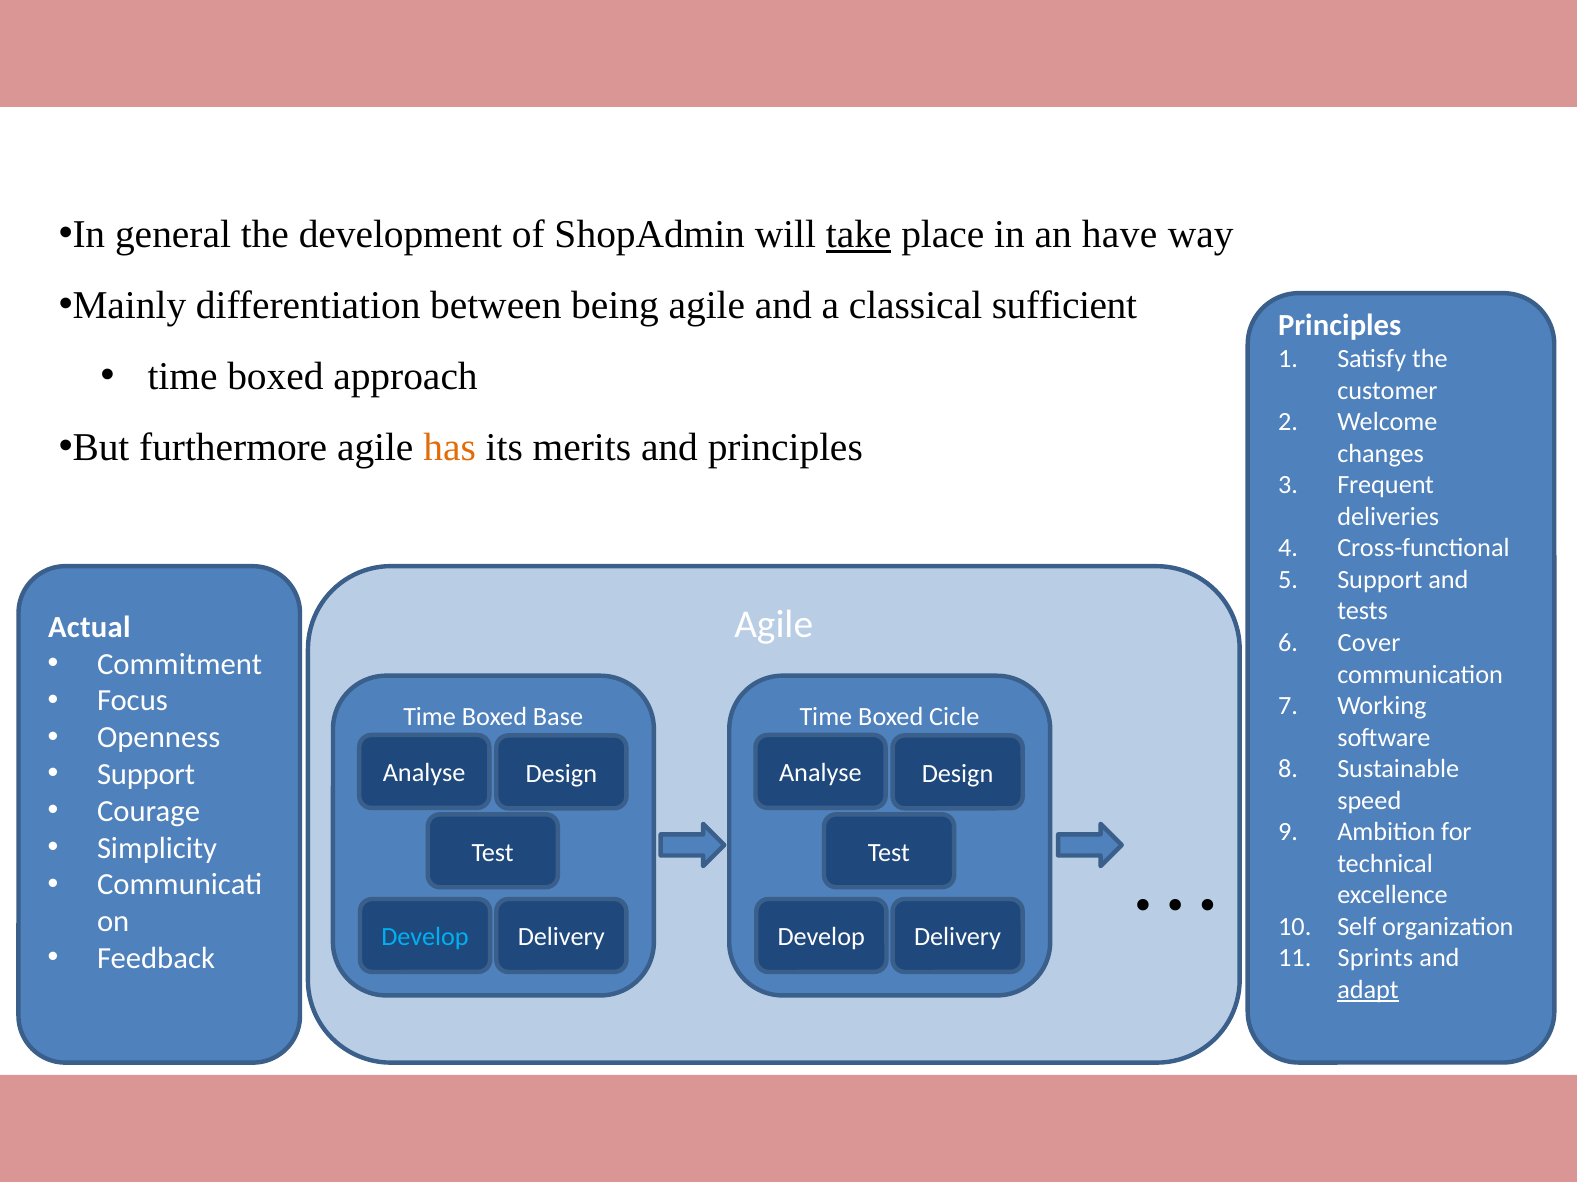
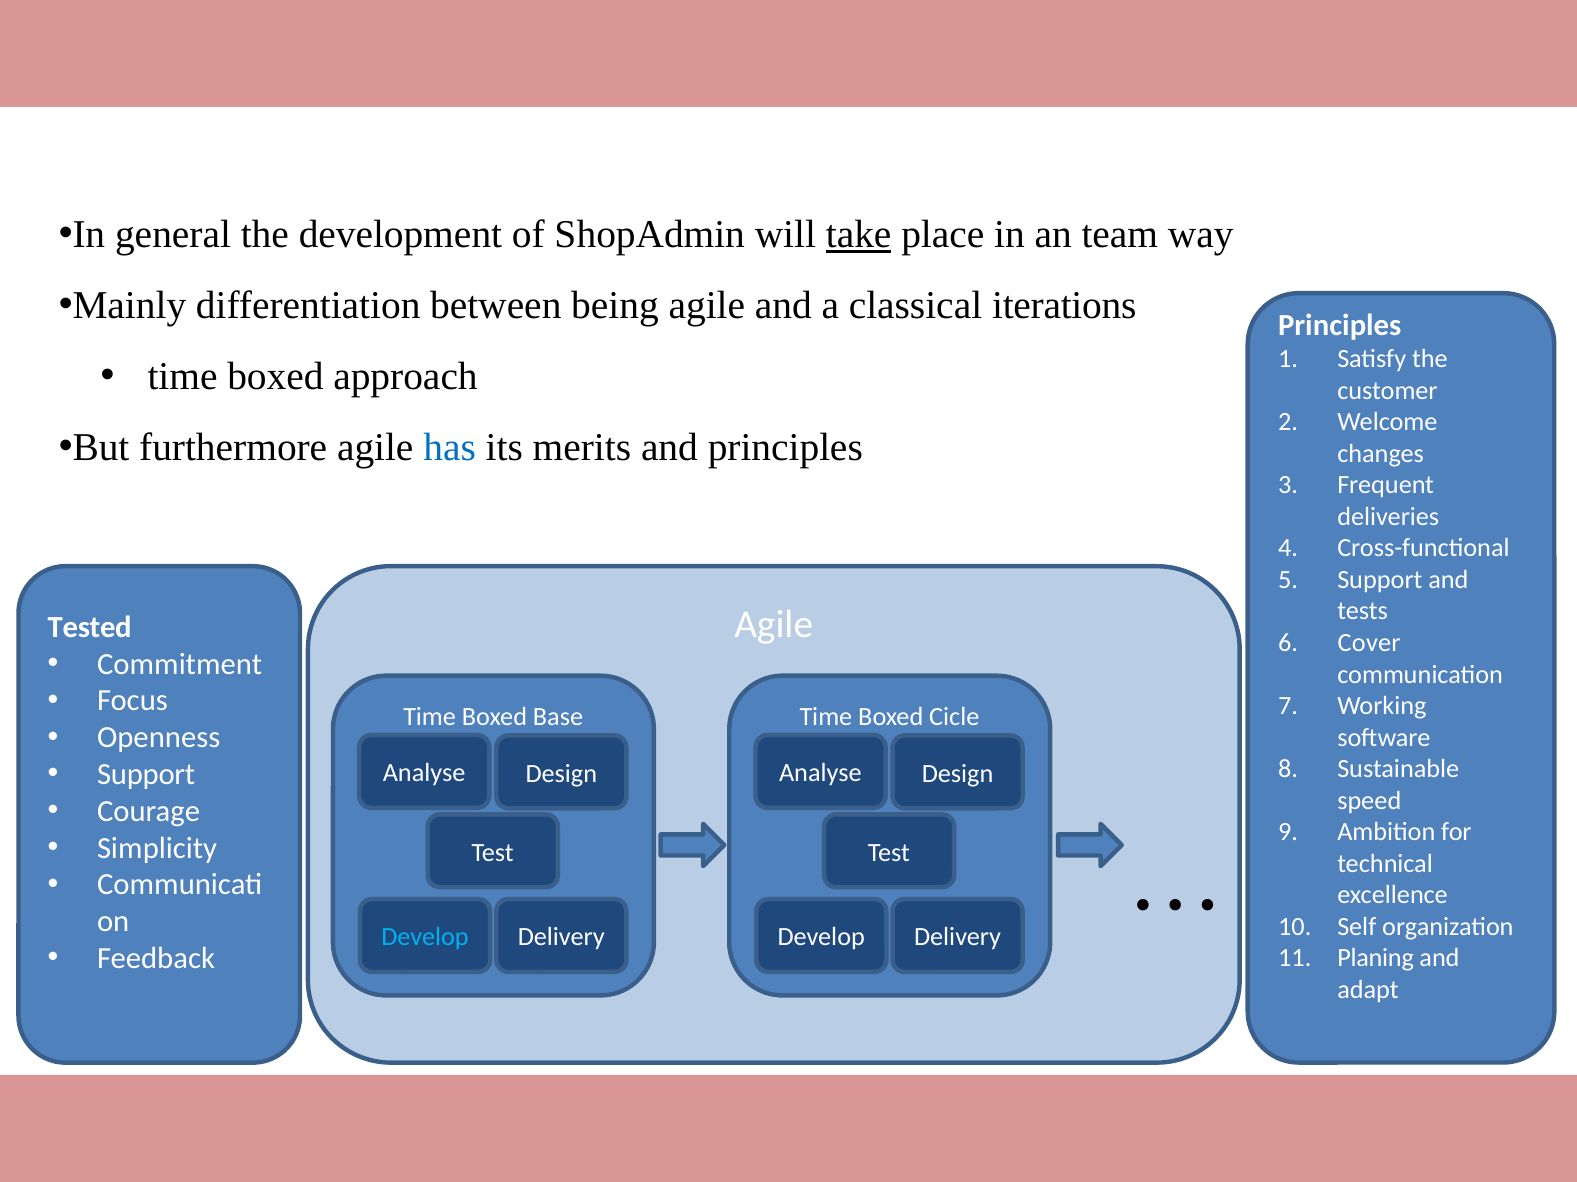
have: have -> team
sufficient: sufficient -> iterations
has colour: orange -> blue
Actual: Actual -> Tested
Sprints: Sprints -> Planing
adapt underline: present -> none
